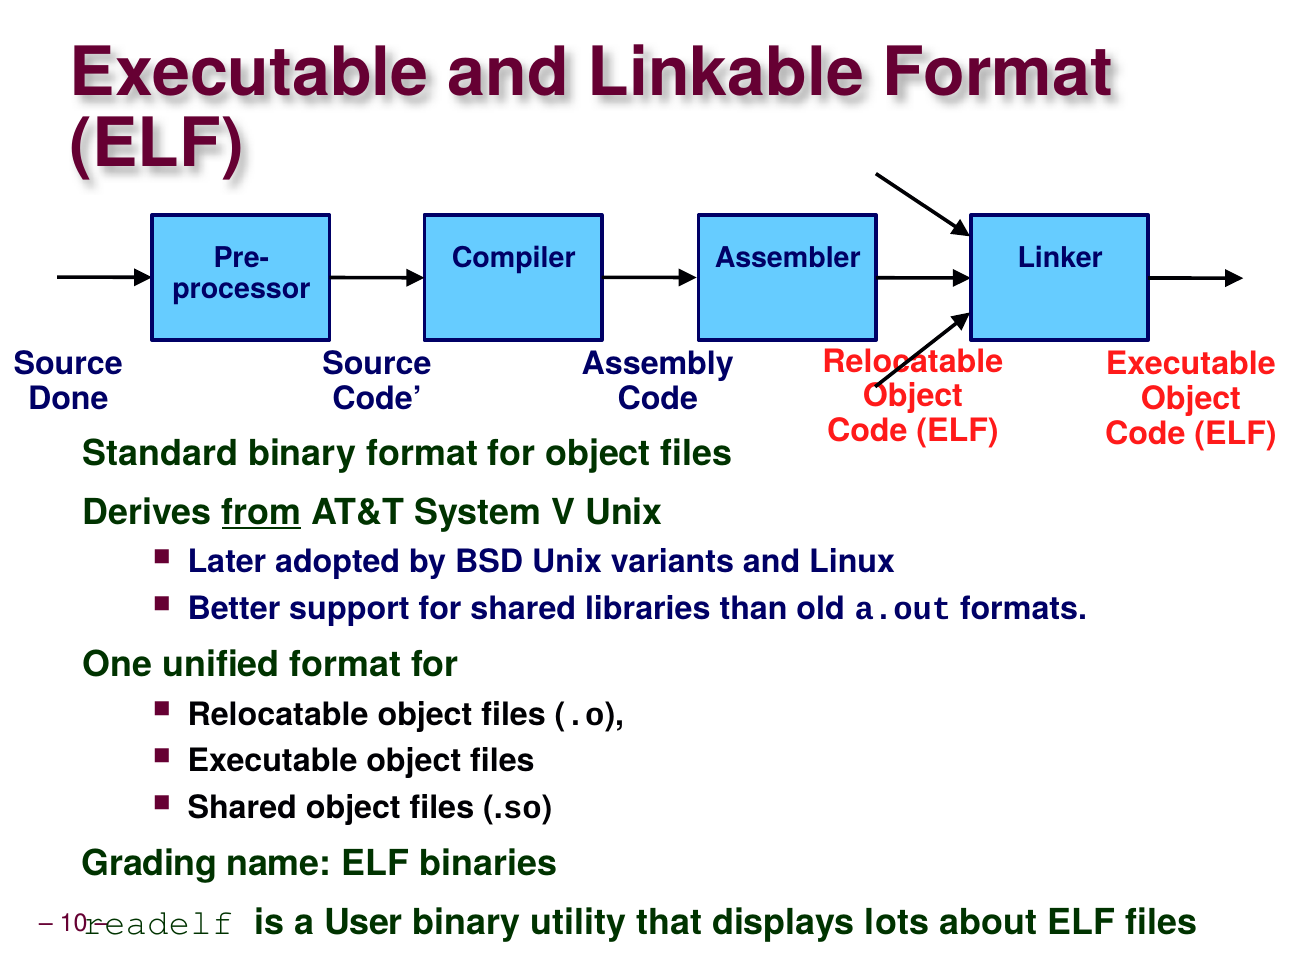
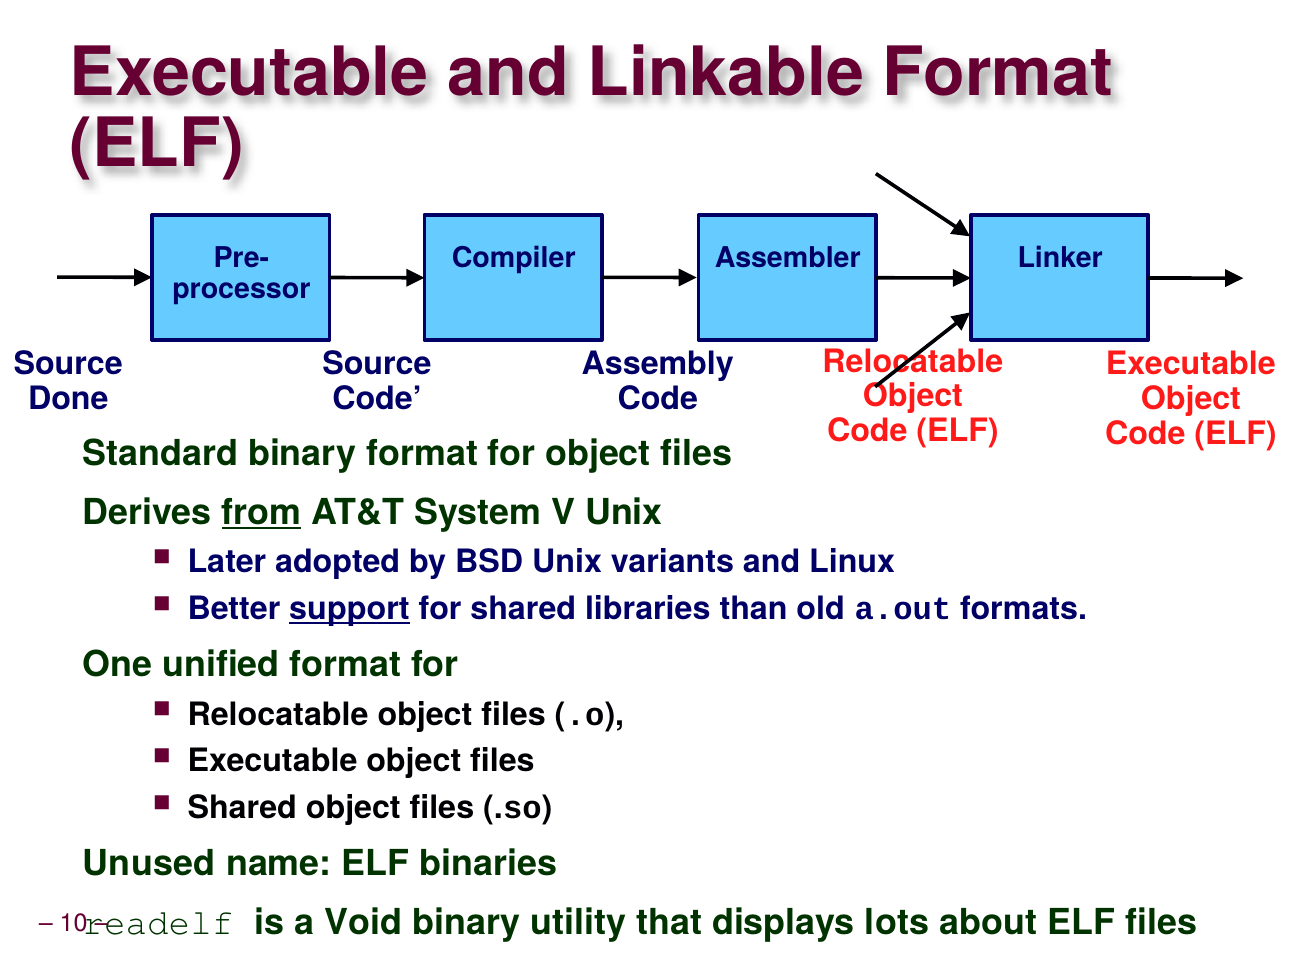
support underline: none -> present
Grading: Grading -> Unused
User: User -> Void
